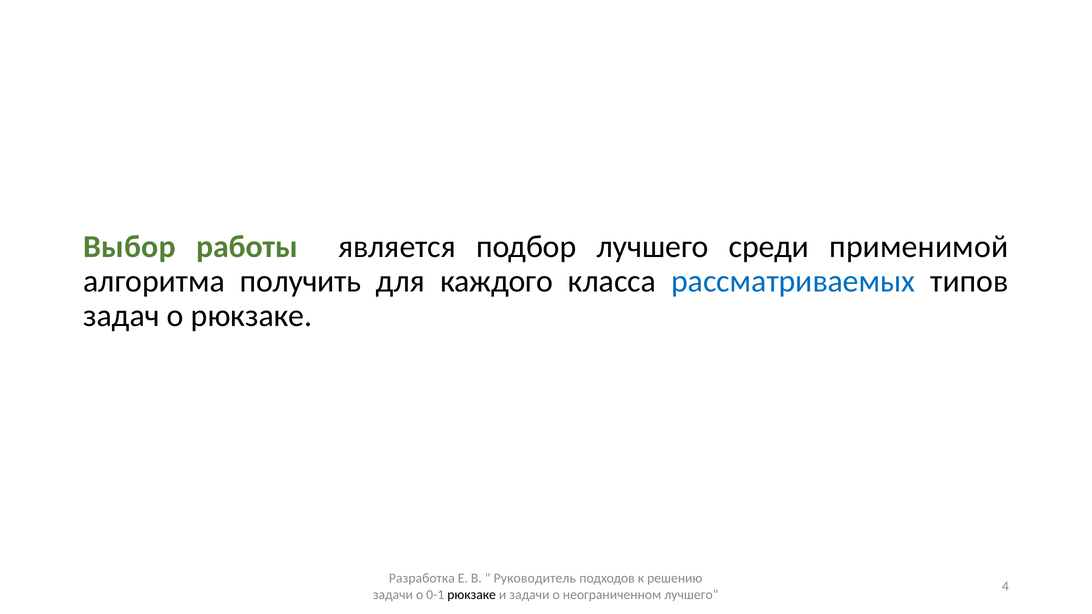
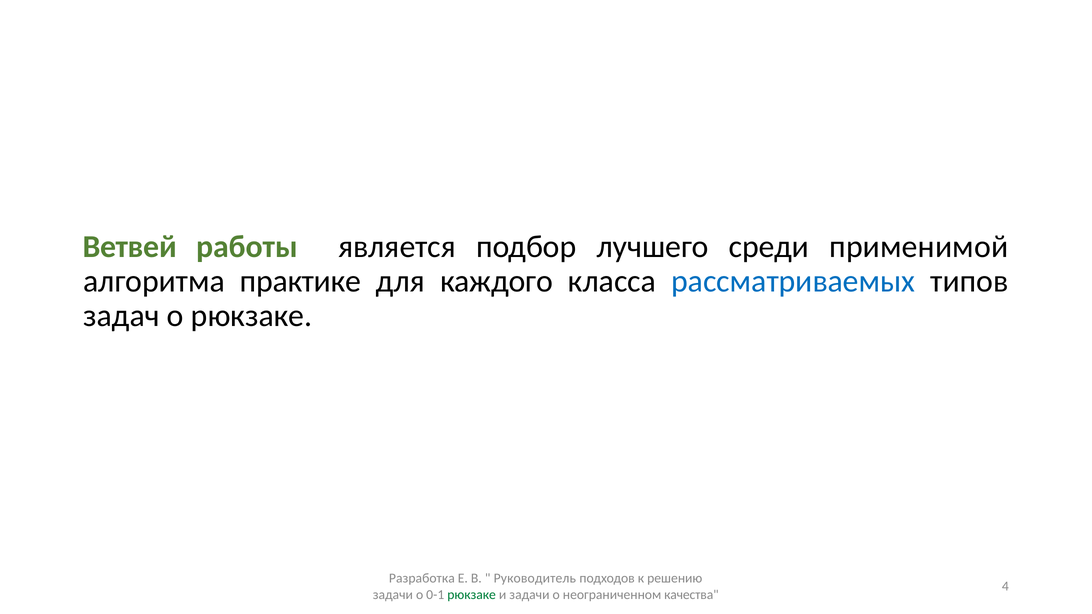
Выбор: Выбор -> Ветвей
получить: получить -> практике
рюкзаке at (472, 595) colour: black -> green
неограниченном лучшего: лучшего -> качества
